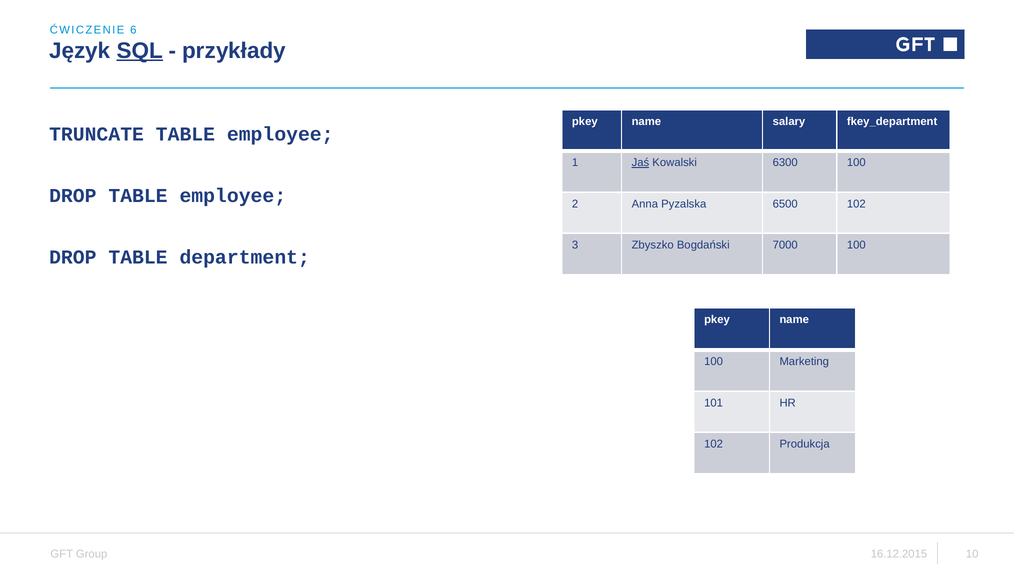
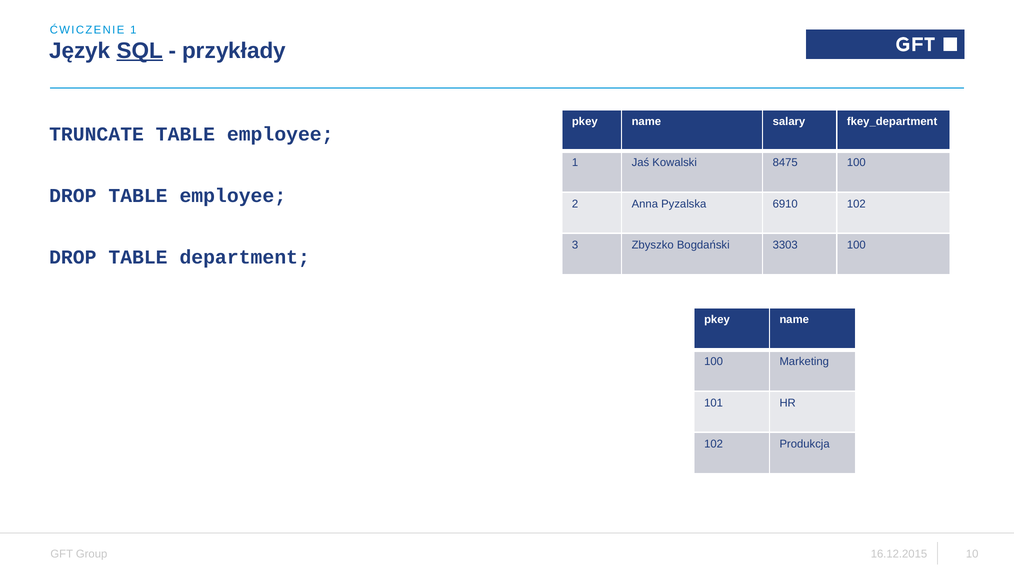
ĆWICZENIE 6: 6 -> 1
Jaś underline: present -> none
6300: 6300 -> 8475
6500: 6500 -> 6910
7000: 7000 -> 3303
